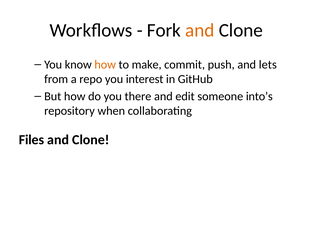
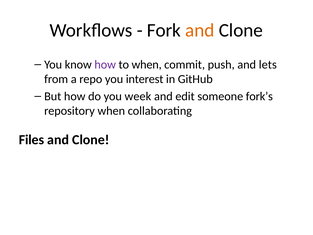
how at (105, 64) colour: orange -> purple
to make: make -> when
there: there -> week
into’s: into’s -> fork’s
